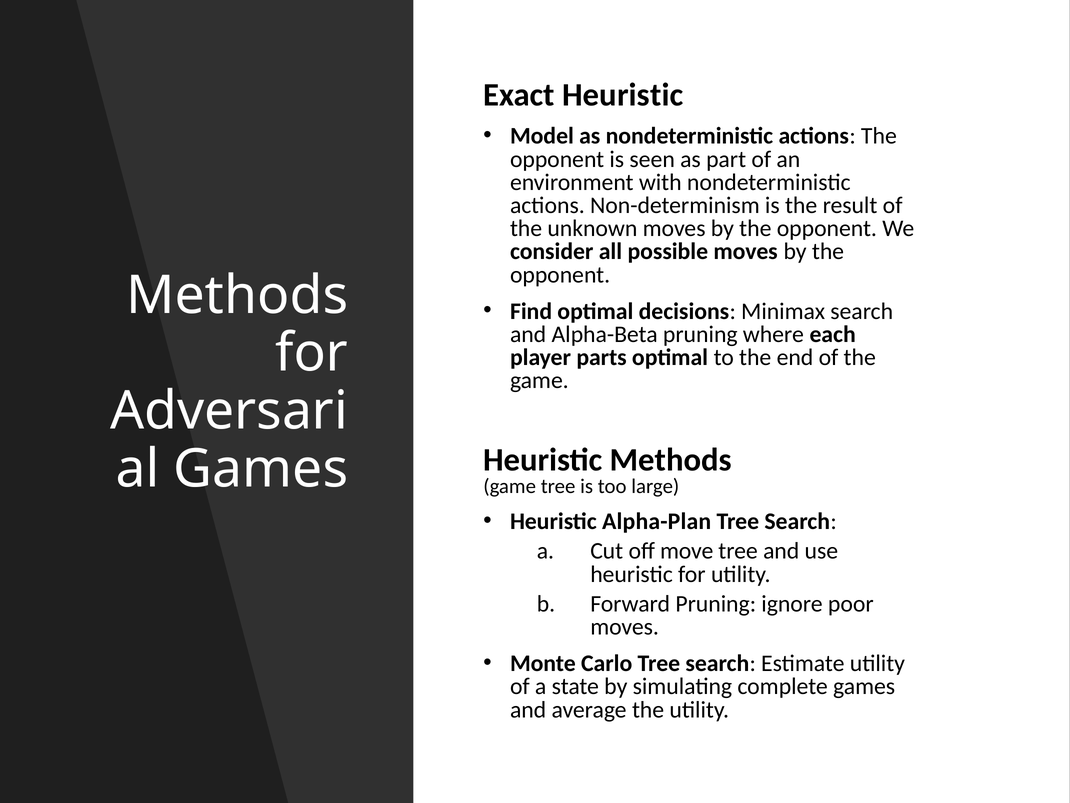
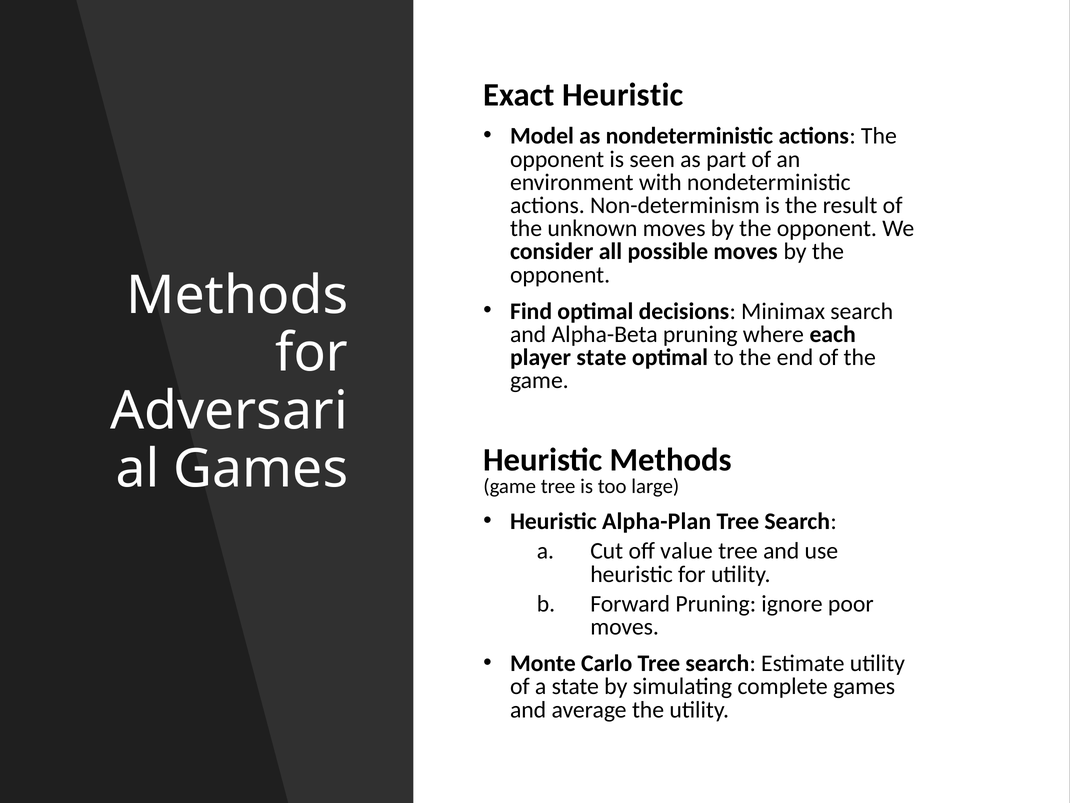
player parts: parts -> state
move: move -> value
